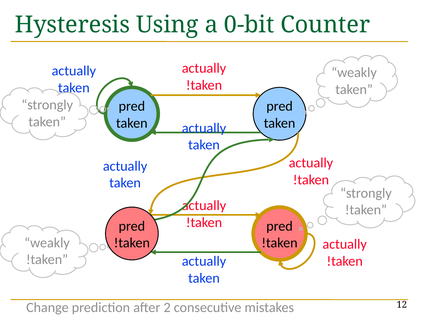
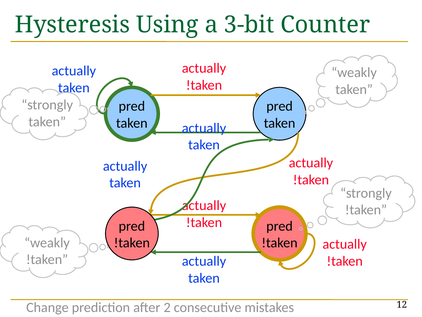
0-bit: 0-bit -> 3-bit
